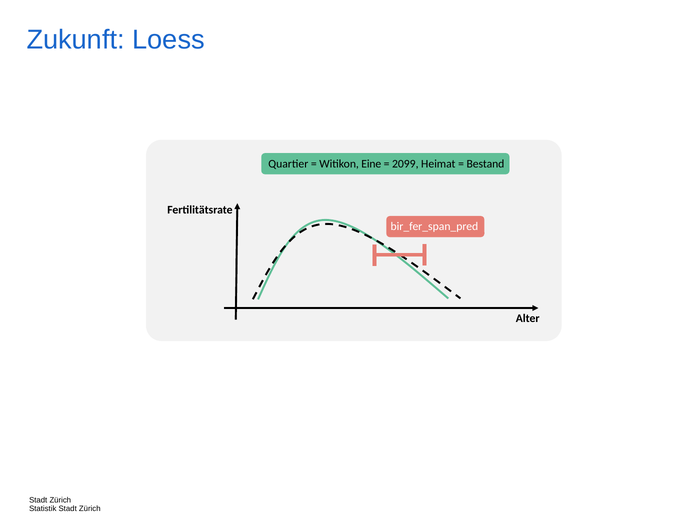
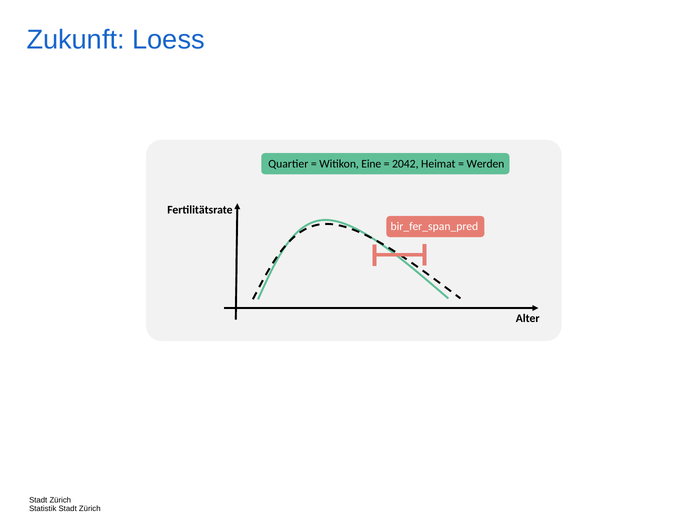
2099: 2099 -> 2042
Bestand: Bestand -> Werden
